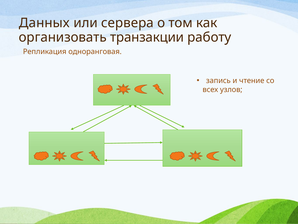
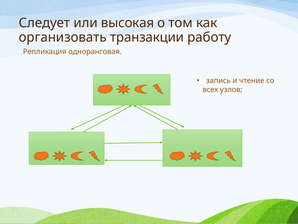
Данных: Данных -> Следует
сервера: сервера -> высокая
